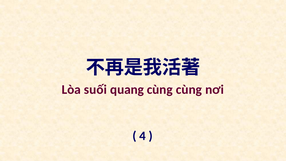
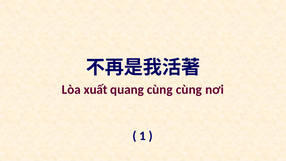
suối: suối -> xuất
4: 4 -> 1
